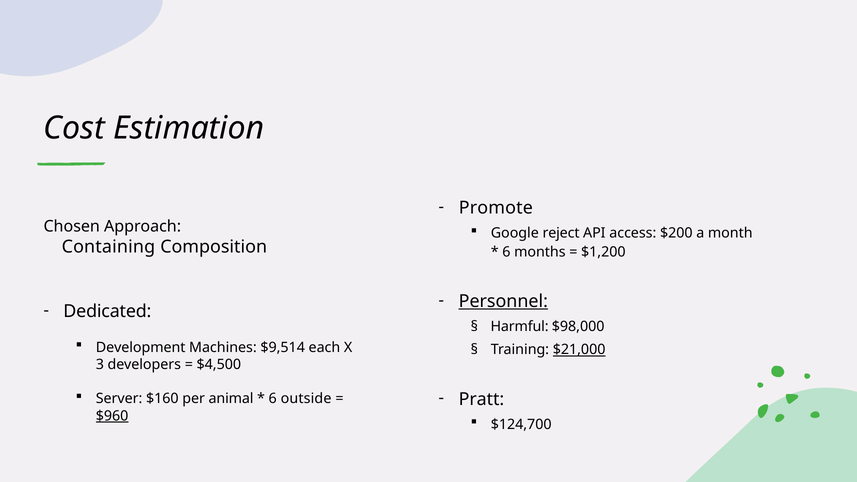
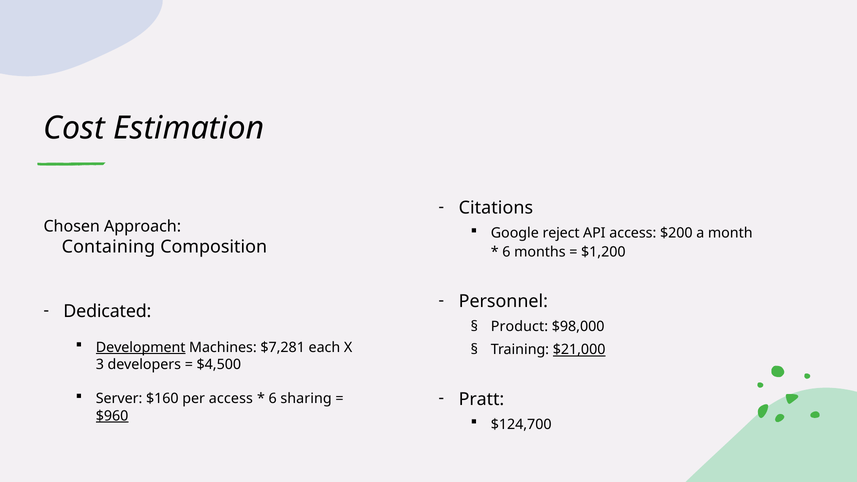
Promote: Promote -> Citations
Personnel underline: present -> none
Harmful: Harmful -> Product
Development underline: none -> present
$9,514: $9,514 -> $7,281
per animal: animal -> access
outside: outside -> sharing
